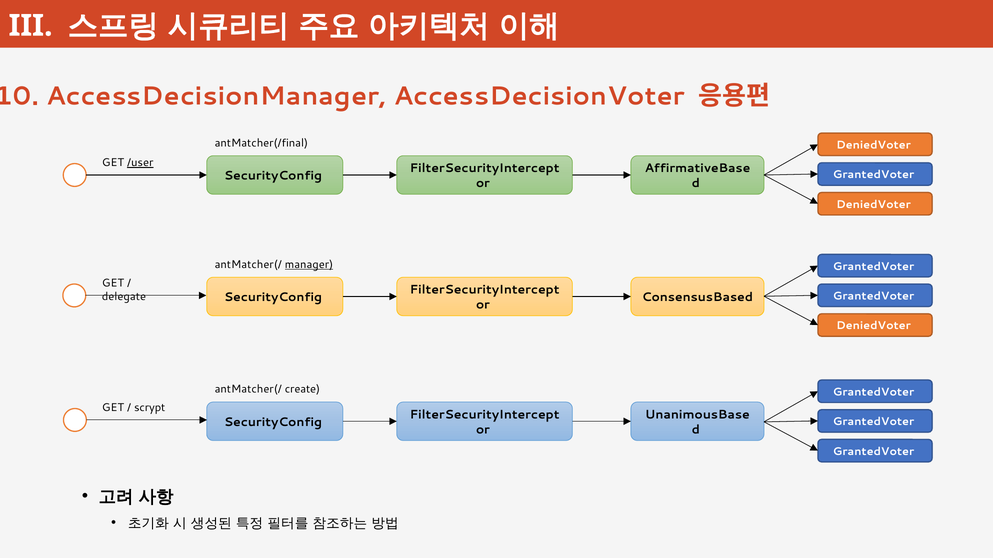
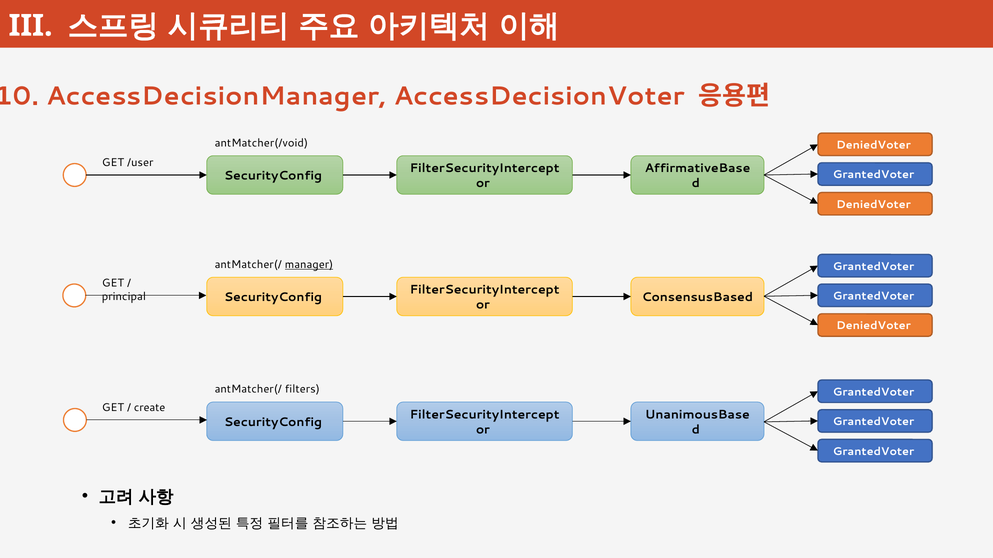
antMatcher(/final: antMatcher(/final -> antMatcher(/void
/user underline: present -> none
delegate: delegate -> principal
create: create -> filters
scrypt: scrypt -> create
